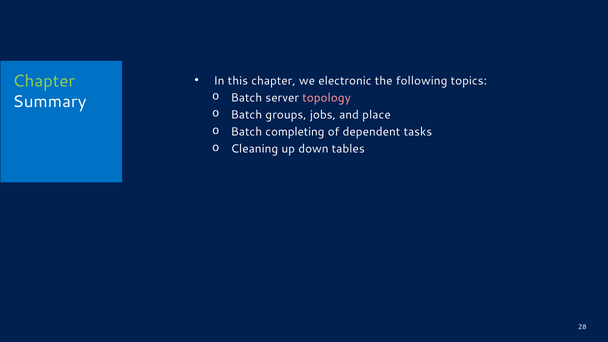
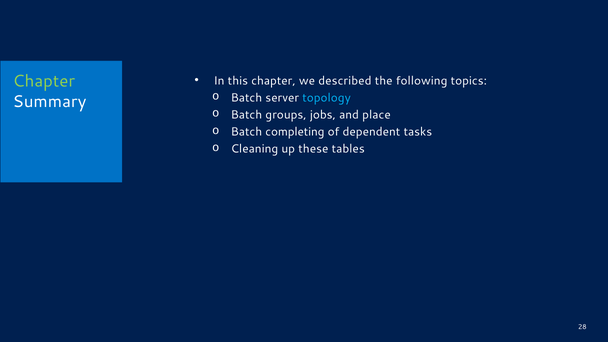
electronic: electronic -> described
topology colour: pink -> light blue
down: down -> these
